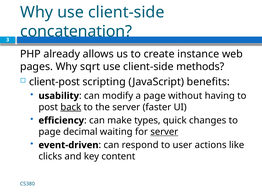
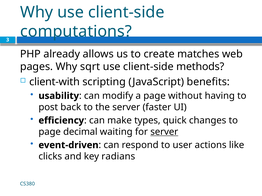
concatenation: concatenation -> computations
instance: instance -> matches
client-post: client-post -> client-with
back underline: present -> none
content: content -> radians
